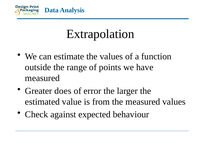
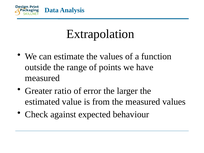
does: does -> ratio
